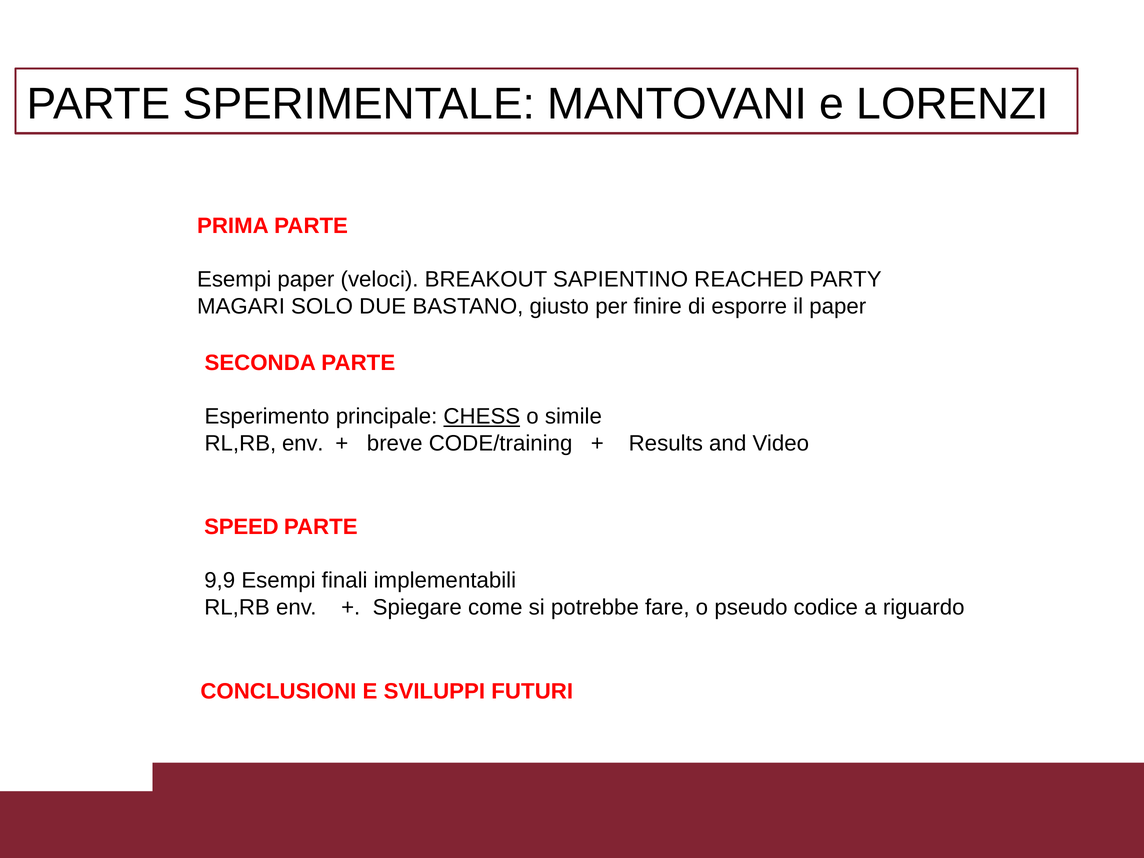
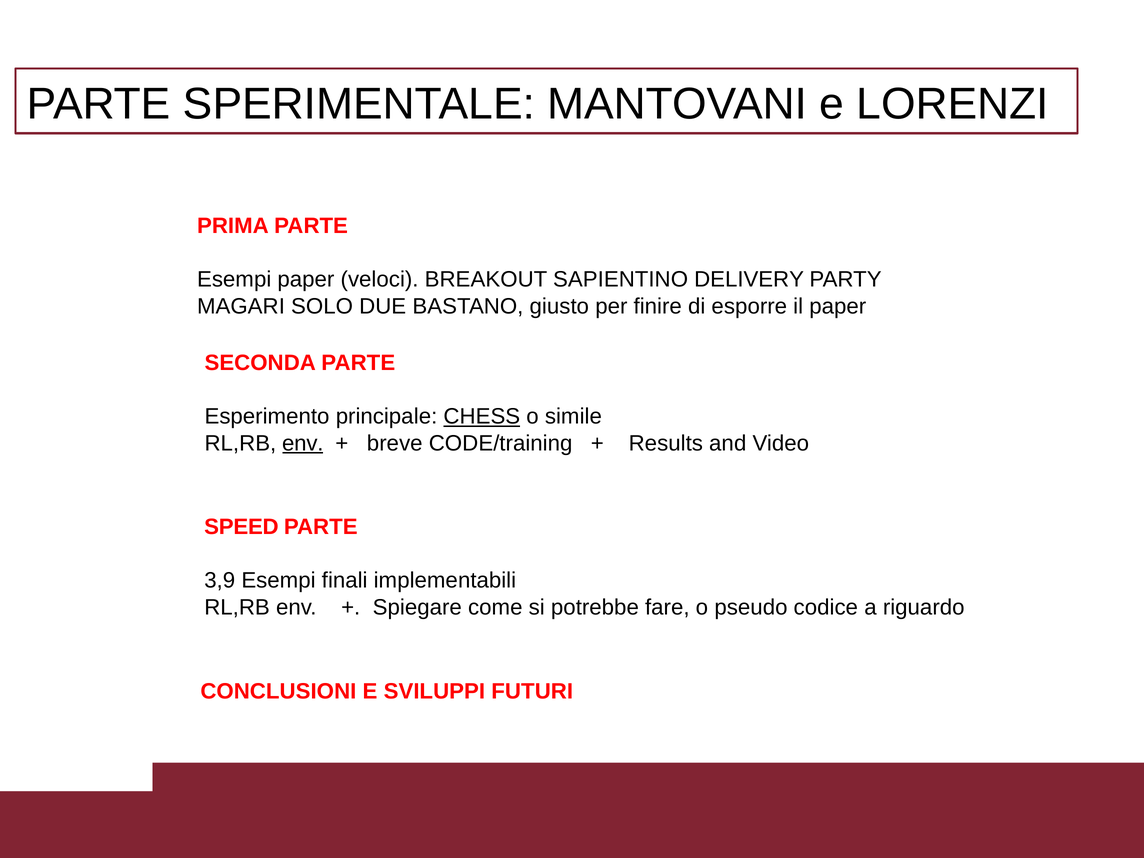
REACHED: REACHED -> DELIVERY
env at (303, 443) underline: none -> present
9,9: 9,9 -> 3,9
